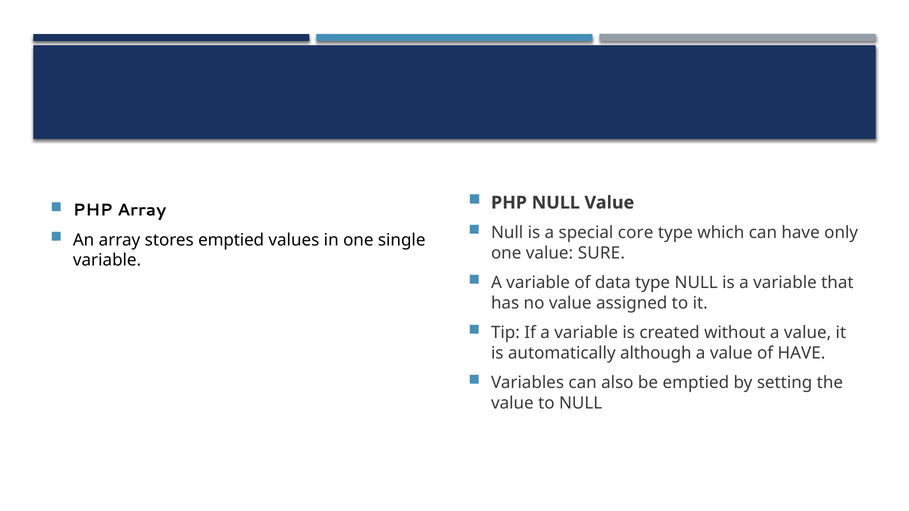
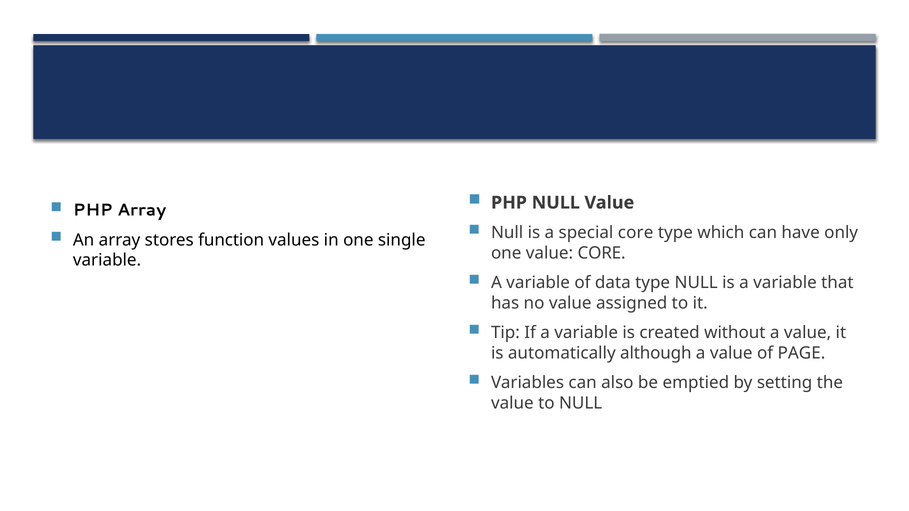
stores emptied: emptied -> function
value SURE: SURE -> CORE
of HAVE: HAVE -> PAGE
